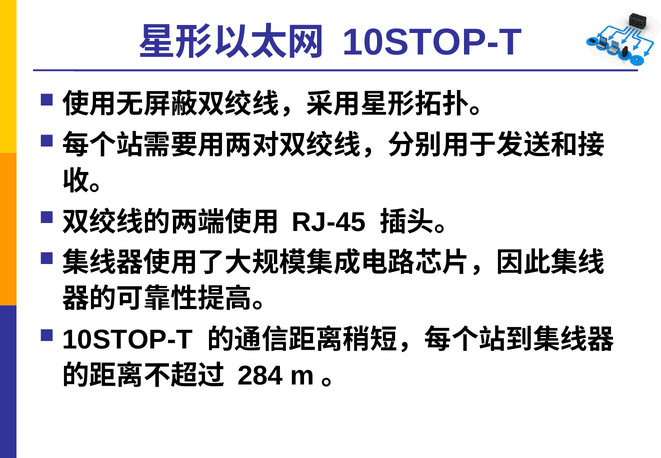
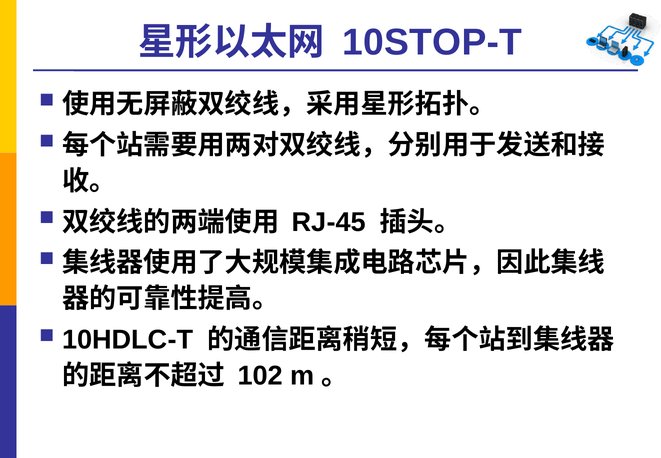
10STOP-T at (127, 339): 10STOP-T -> 10HDLC-T
284: 284 -> 102
